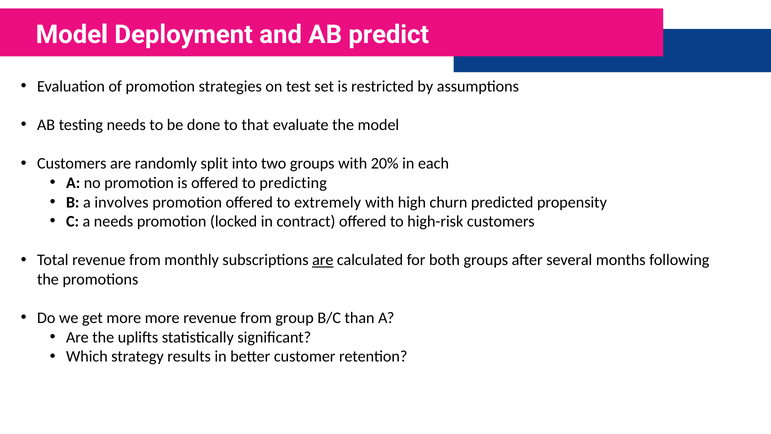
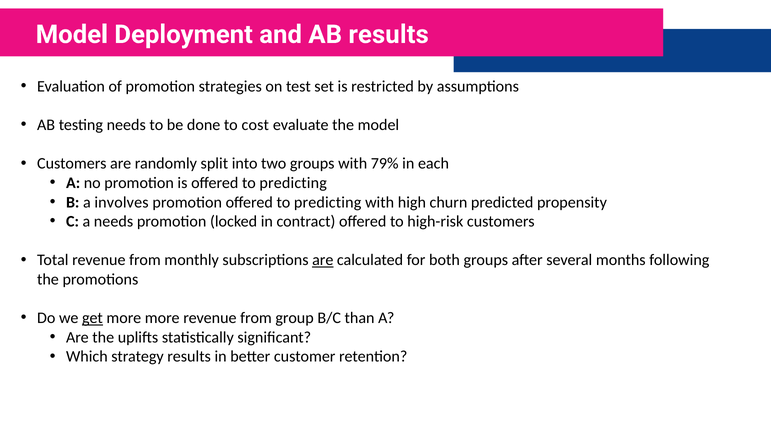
AB predict: predict -> results
that: that -> cost
20%: 20% -> 79%
promotion offered to extremely: extremely -> predicting
get underline: none -> present
